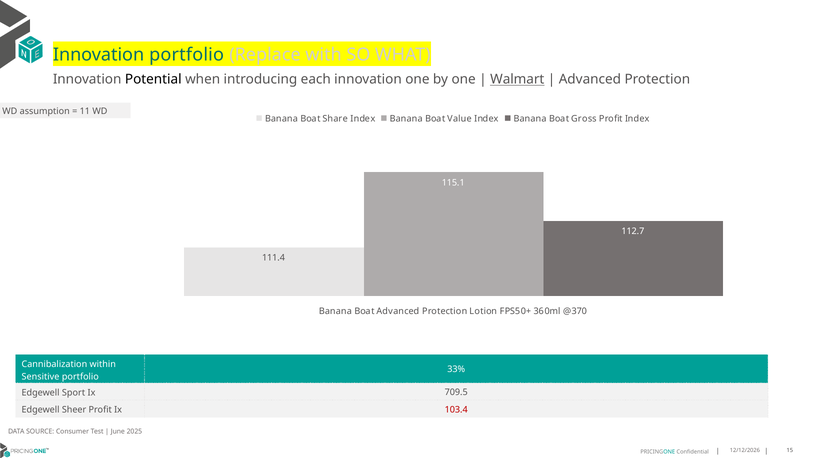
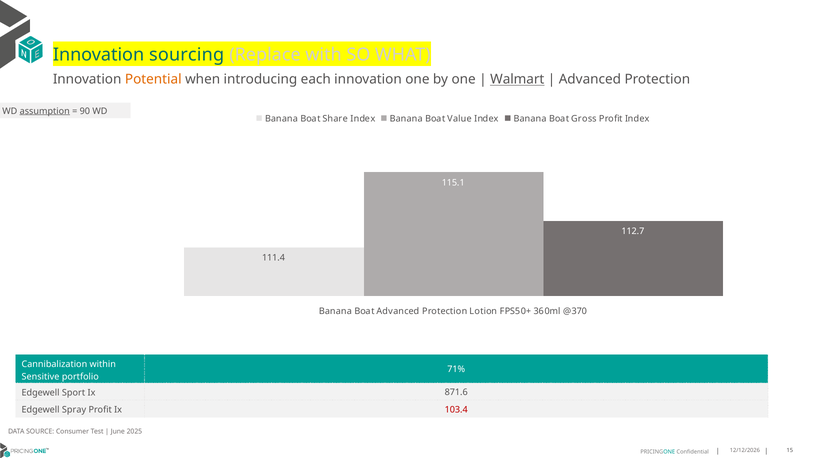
Innovation portfolio: portfolio -> sourcing
Potential colour: black -> orange
assumption underline: none -> present
11: 11 -> 90
33%: 33% -> 71%
709.5: 709.5 -> 871.6
Sheer: Sheer -> Spray
